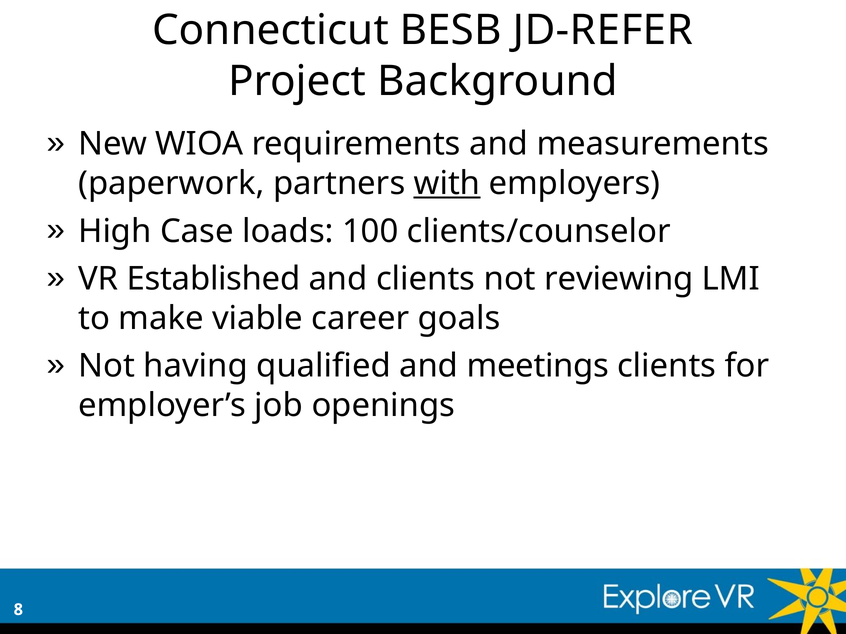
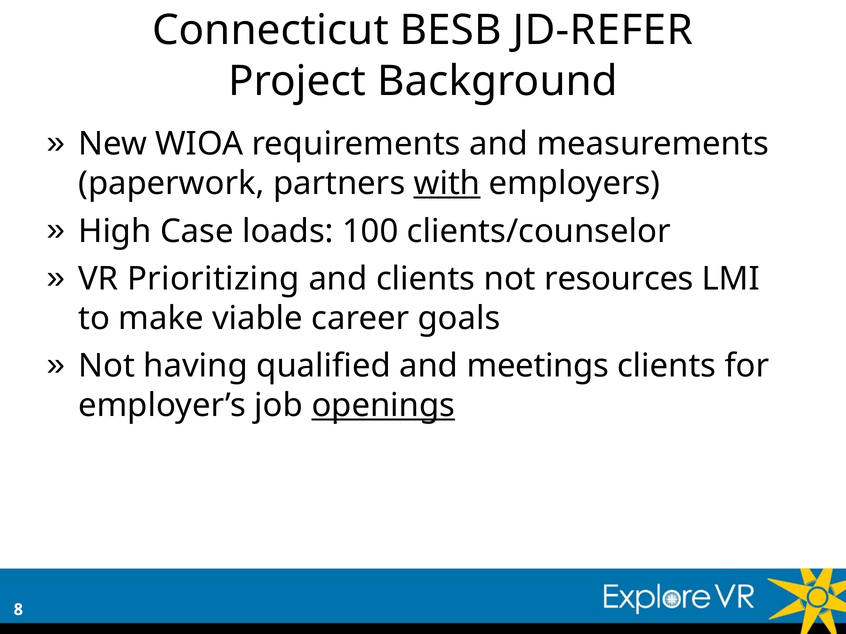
Established: Established -> Prioritizing
reviewing: reviewing -> resources
openings underline: none -> present
